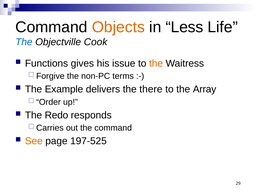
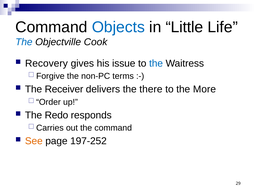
Objects colour: orange -> blue
Less: Less -> Little
Functions: Functions -> Recovery
the at (156, 63) colour: orange -> blue
Example: Example -> Receiver
Array: Array -> More
197-525: 197-525 -> 197-252
